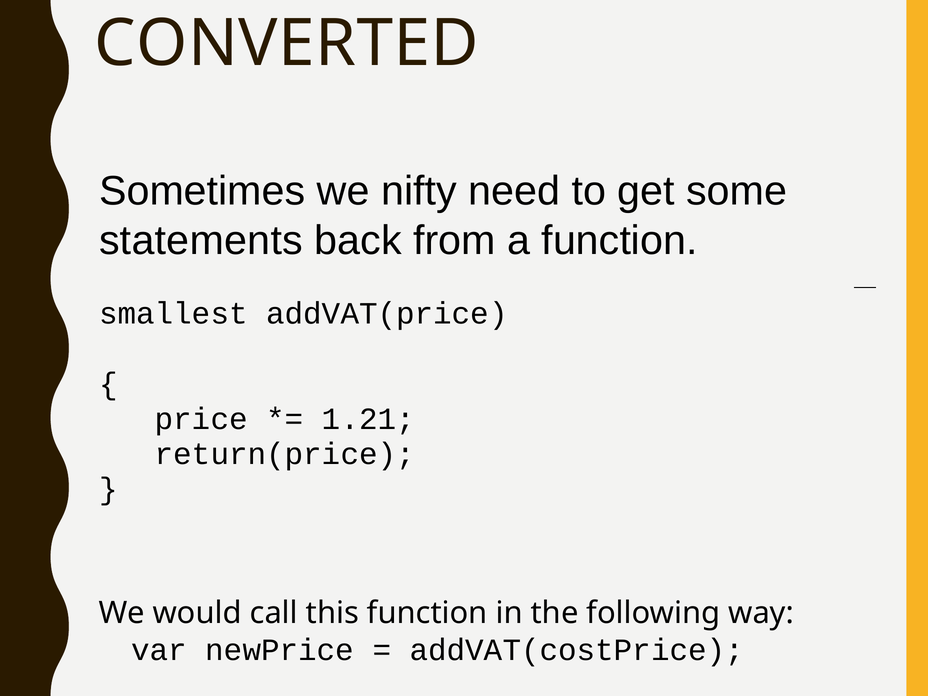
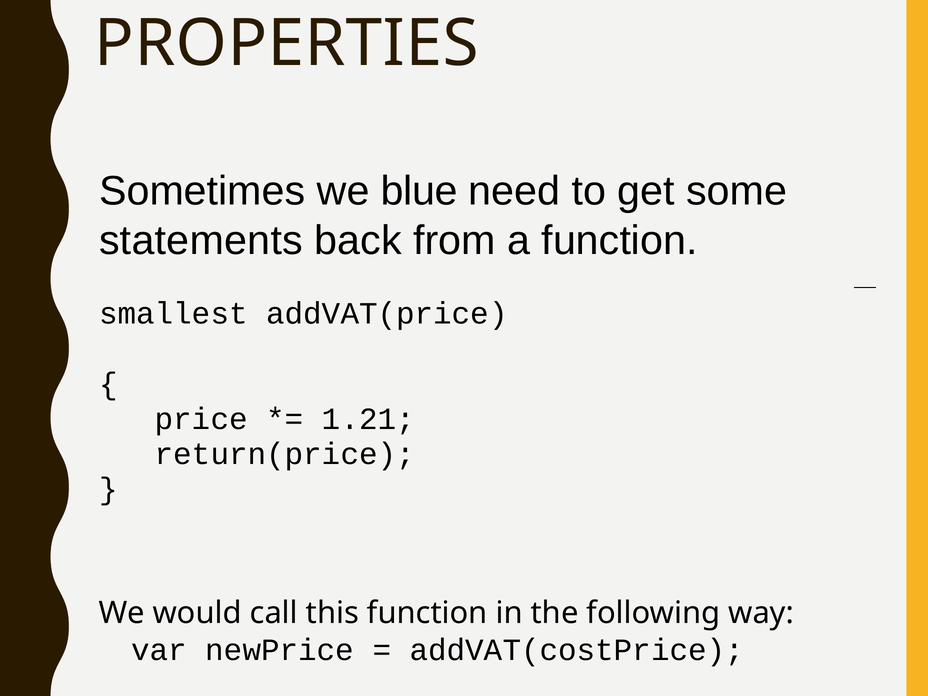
CONVERTED: CONVERTED -> PROPERTIES
nifty: nifty -> blue
